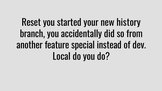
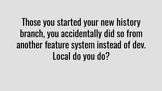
Reset: Reset -> Those
special: special -> system
